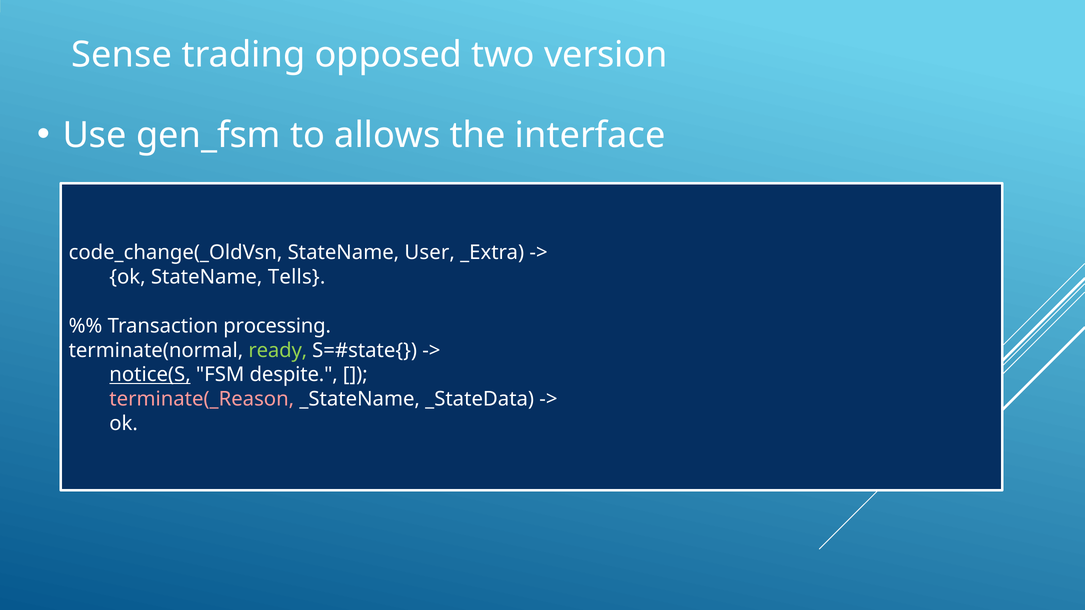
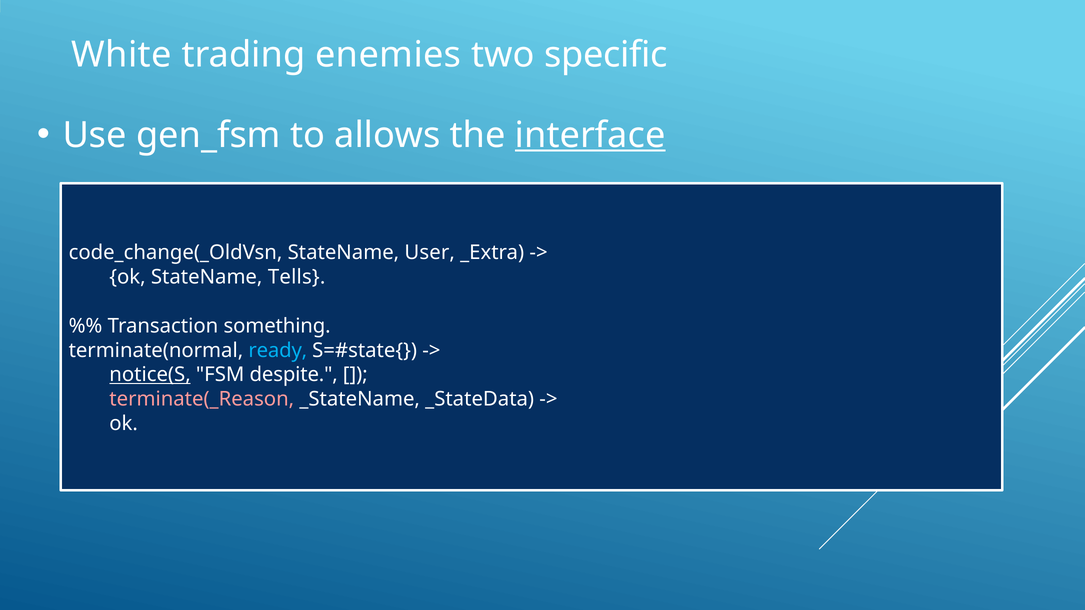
Sense: Sense -> White
opposed: opposed -> enemies
version: version -> specific
interface underline: none -> present
processing: processing -> something
ready colour: light green -> light blue
